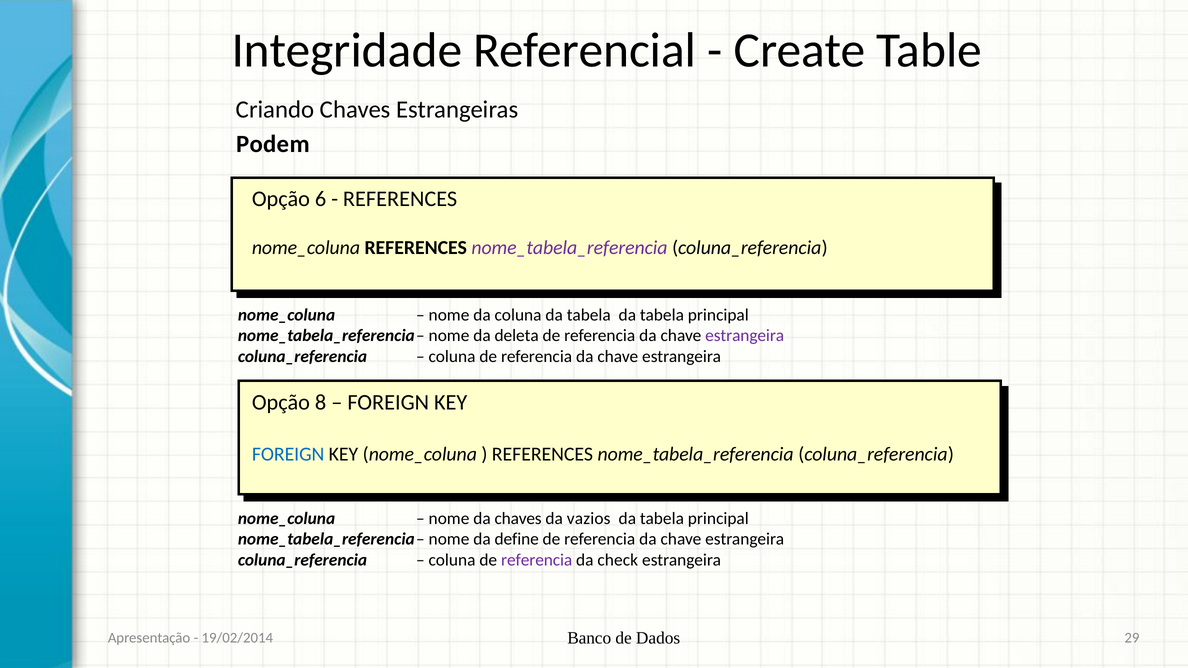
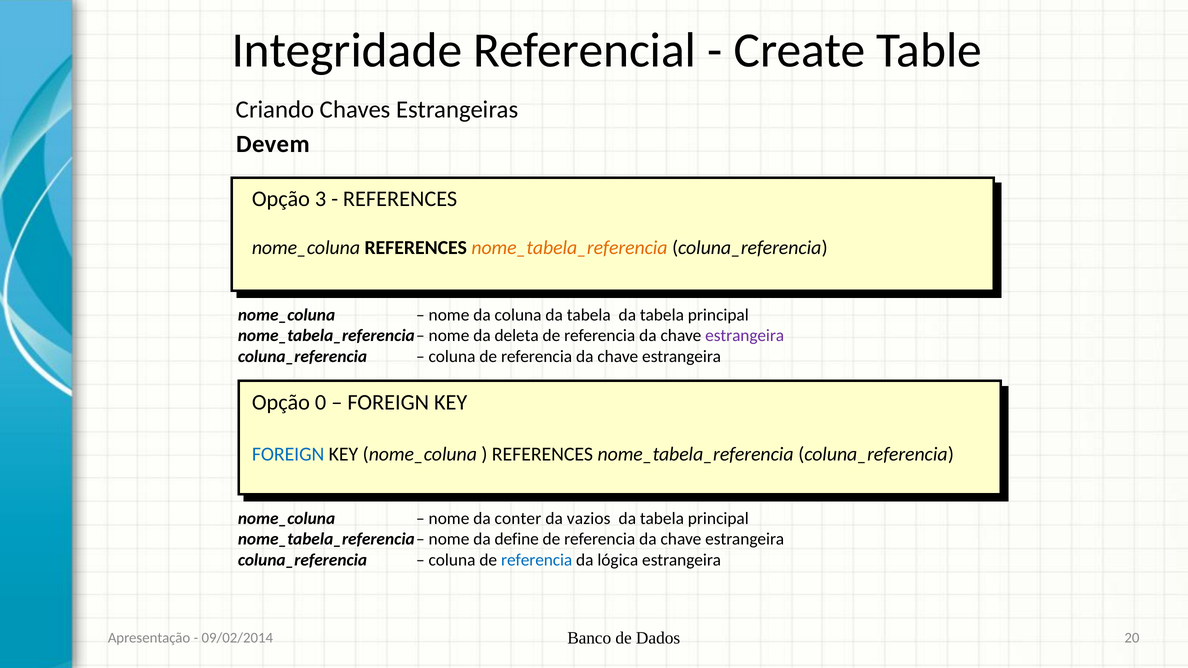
Podem: Podem -> Devem
6: 6 -> 3
nome_tabela_referencia at (569, 248) colour: purple -> orange
8: 8 -> 0
da chaves: chaves -> conter
referencia at (537, 560) colour: purple -> blue
check: check -> lógica
29: 29 -> 20
19/02/2014: 19/02/2014 -> 09/02/2014
